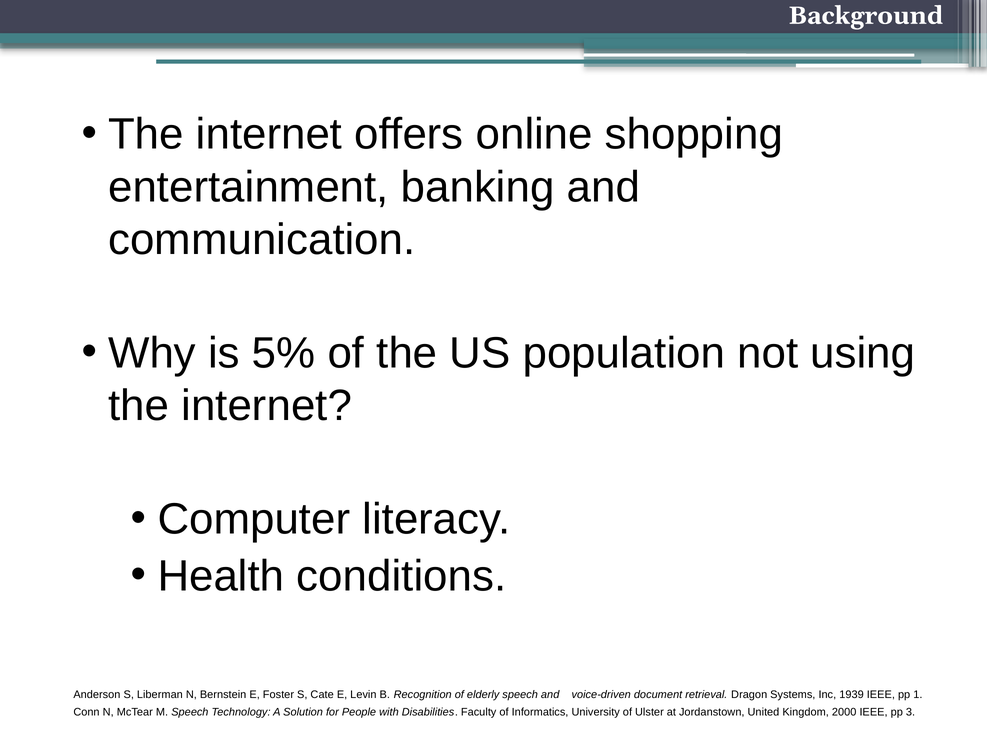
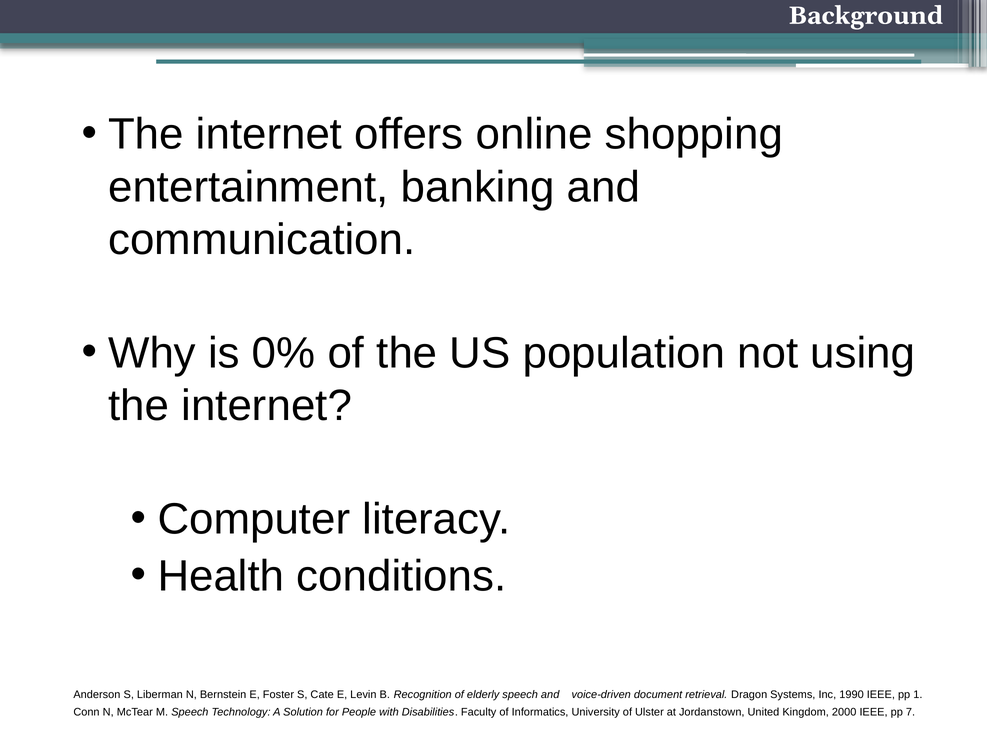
5%: 5% -> 0%
1939: 1939 -> 1990
3: 3 -> 7
